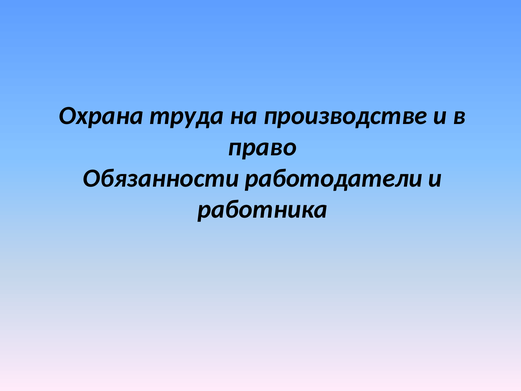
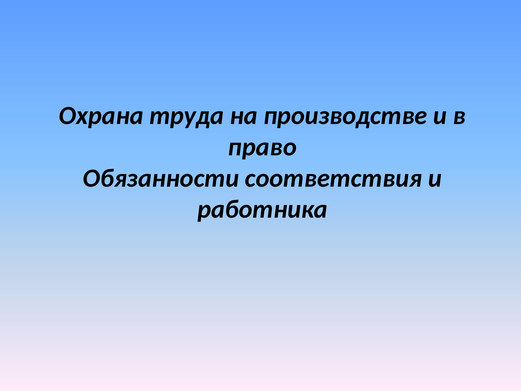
работодатели: работодатели -> соответствия
